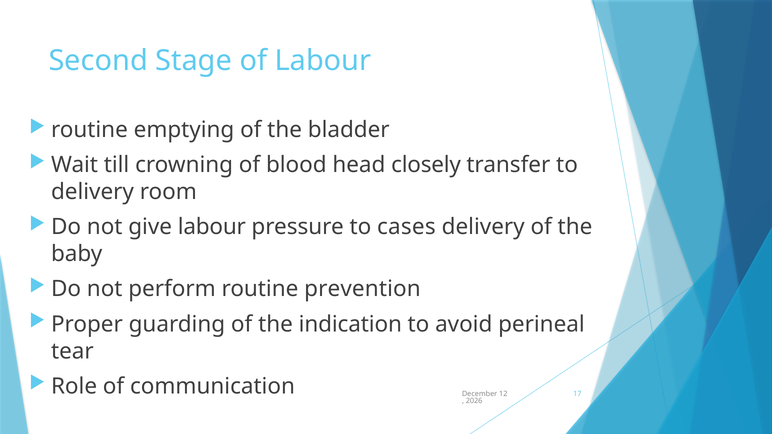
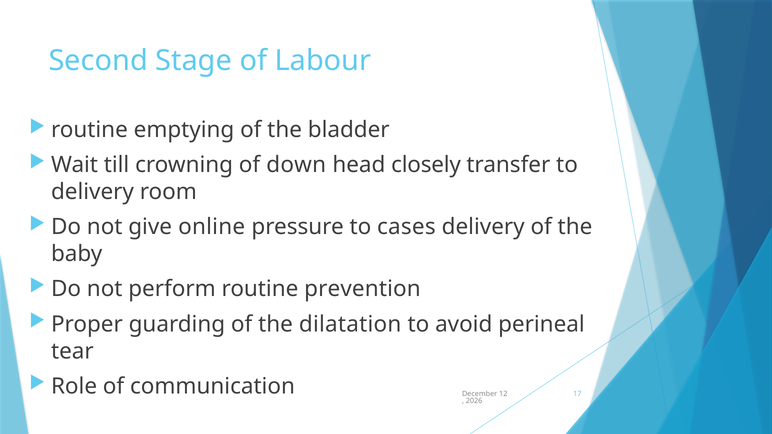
blood: blood -> down
give labour: labour -> online
indication: indication -> dilatation
